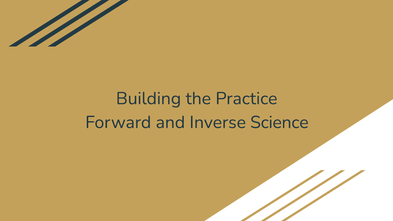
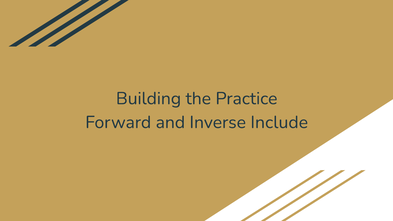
Science: Science -> Include
